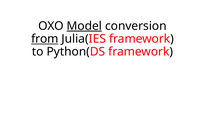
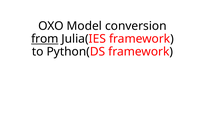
Model underline: present -> none
